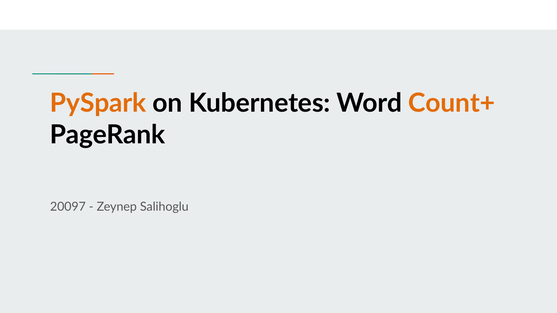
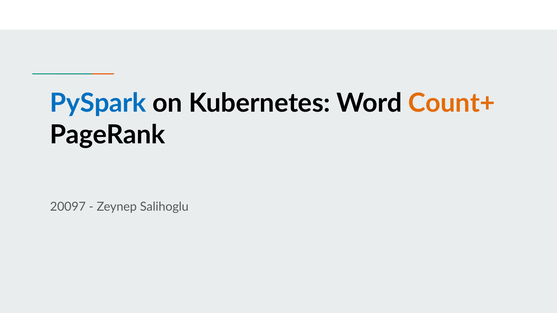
PySpark colour: orange -> blue
